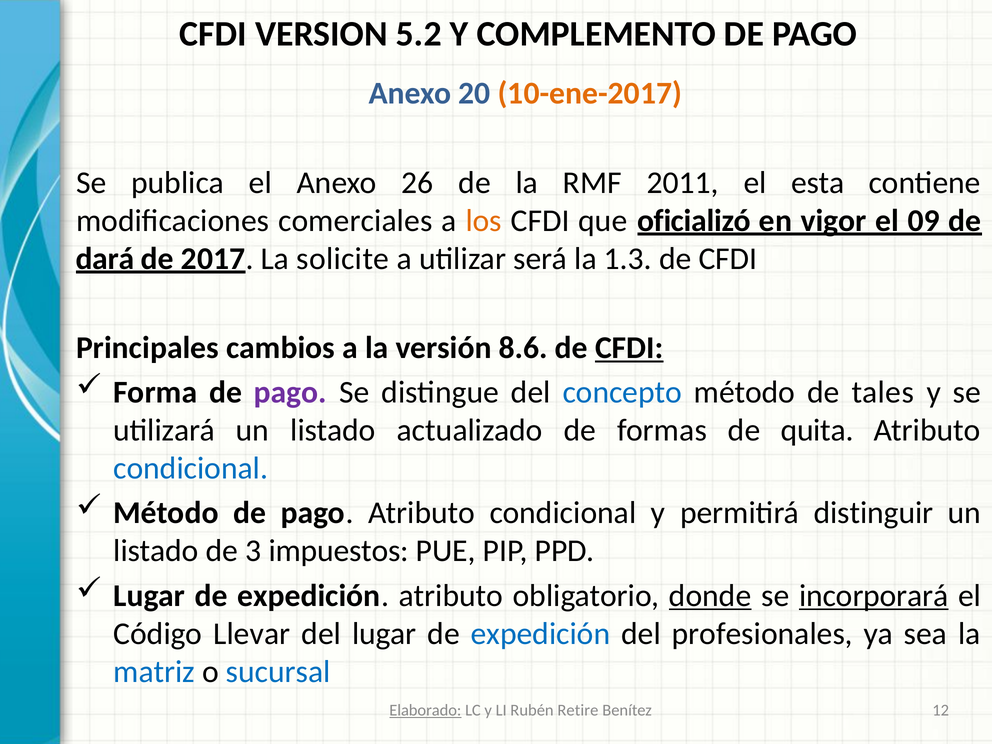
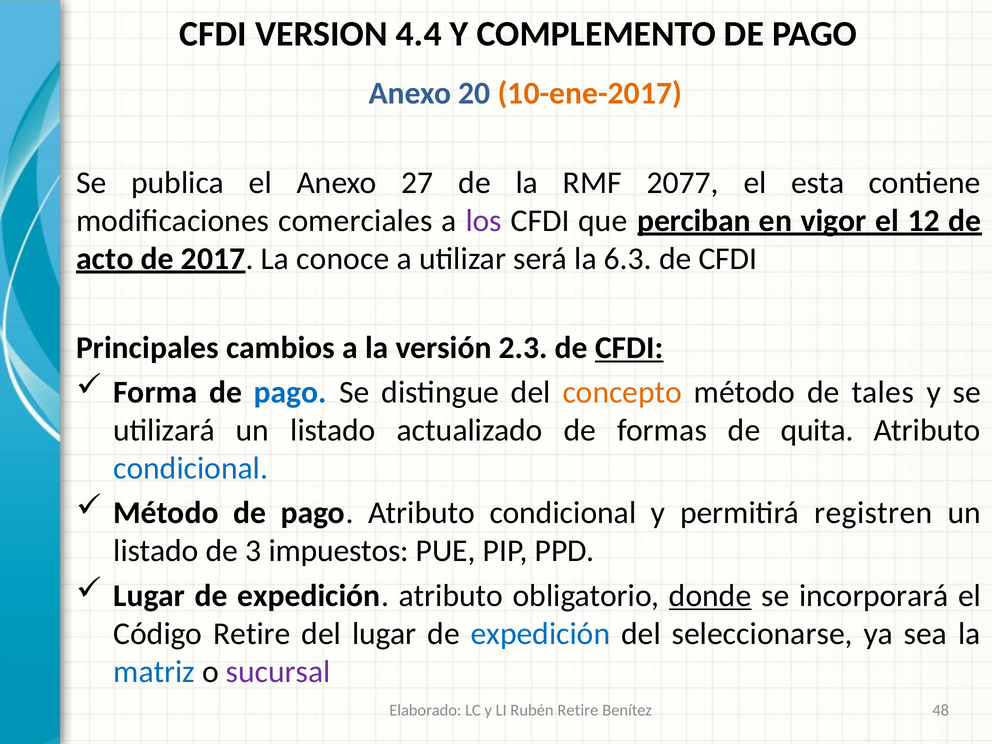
5.2: 5.2 -> 4.4
26: 26 -> 27
2011: 2011 -> 2077
los colour: orange -> purple
oficializó: oficializó -> perciban
09: 09 -> 12
dará: dará -> acto
solicite: solicite -> conoce
1.3: 1.3 -> 6.3
8.6: 8.6 -> 2.3
pago at (290, 392) colour: purple -> blue
concepto colour: blue -> orange
distinguir: distinguir -> registren
incorporará underline: present -> none
Código Llevar: Llevar -> Retire
profesionales: profesionales -> seleccionarse
sucursal colour: blue -> purple
Elaborado underline: present -> none
12: 12 -> 48
